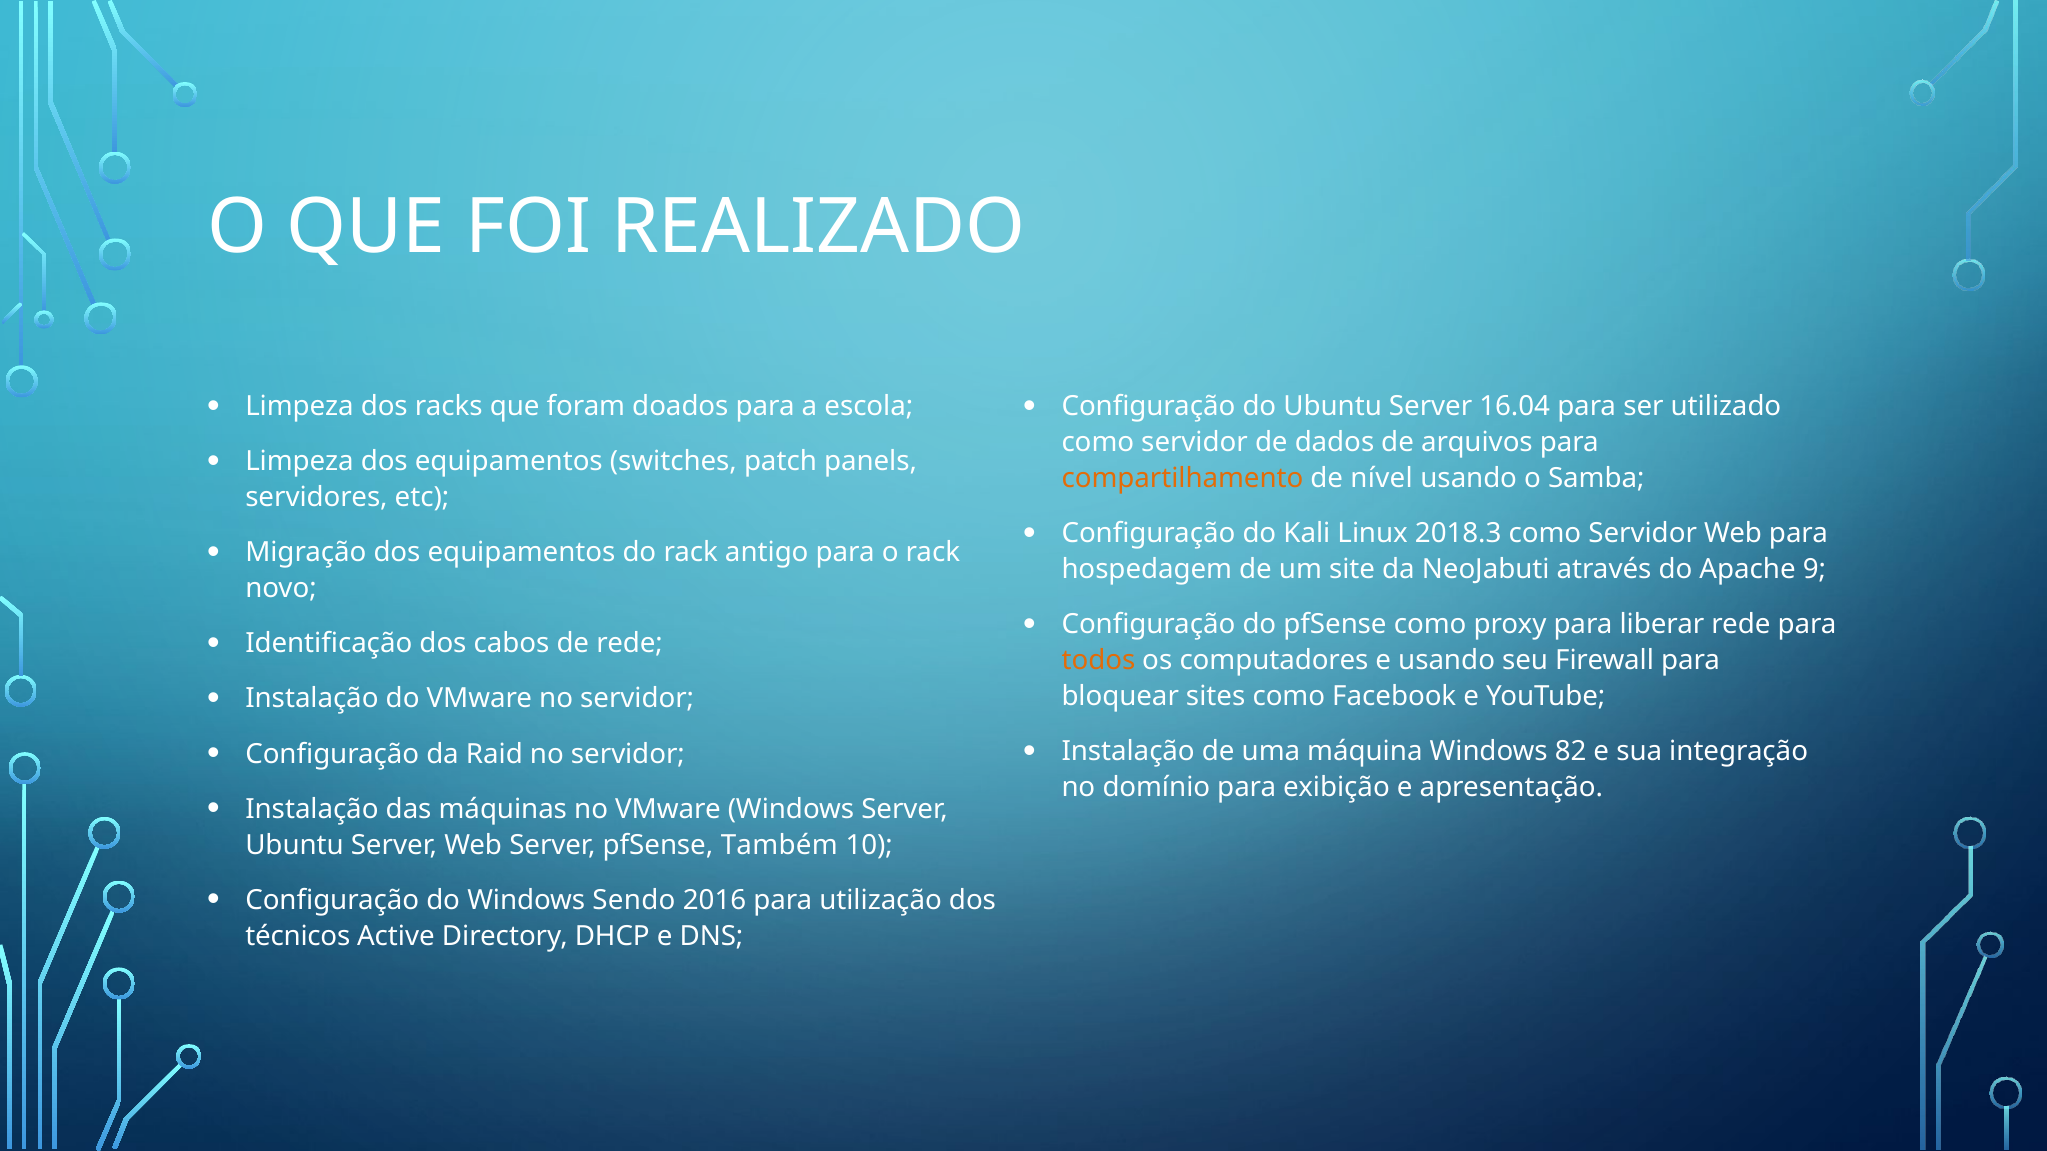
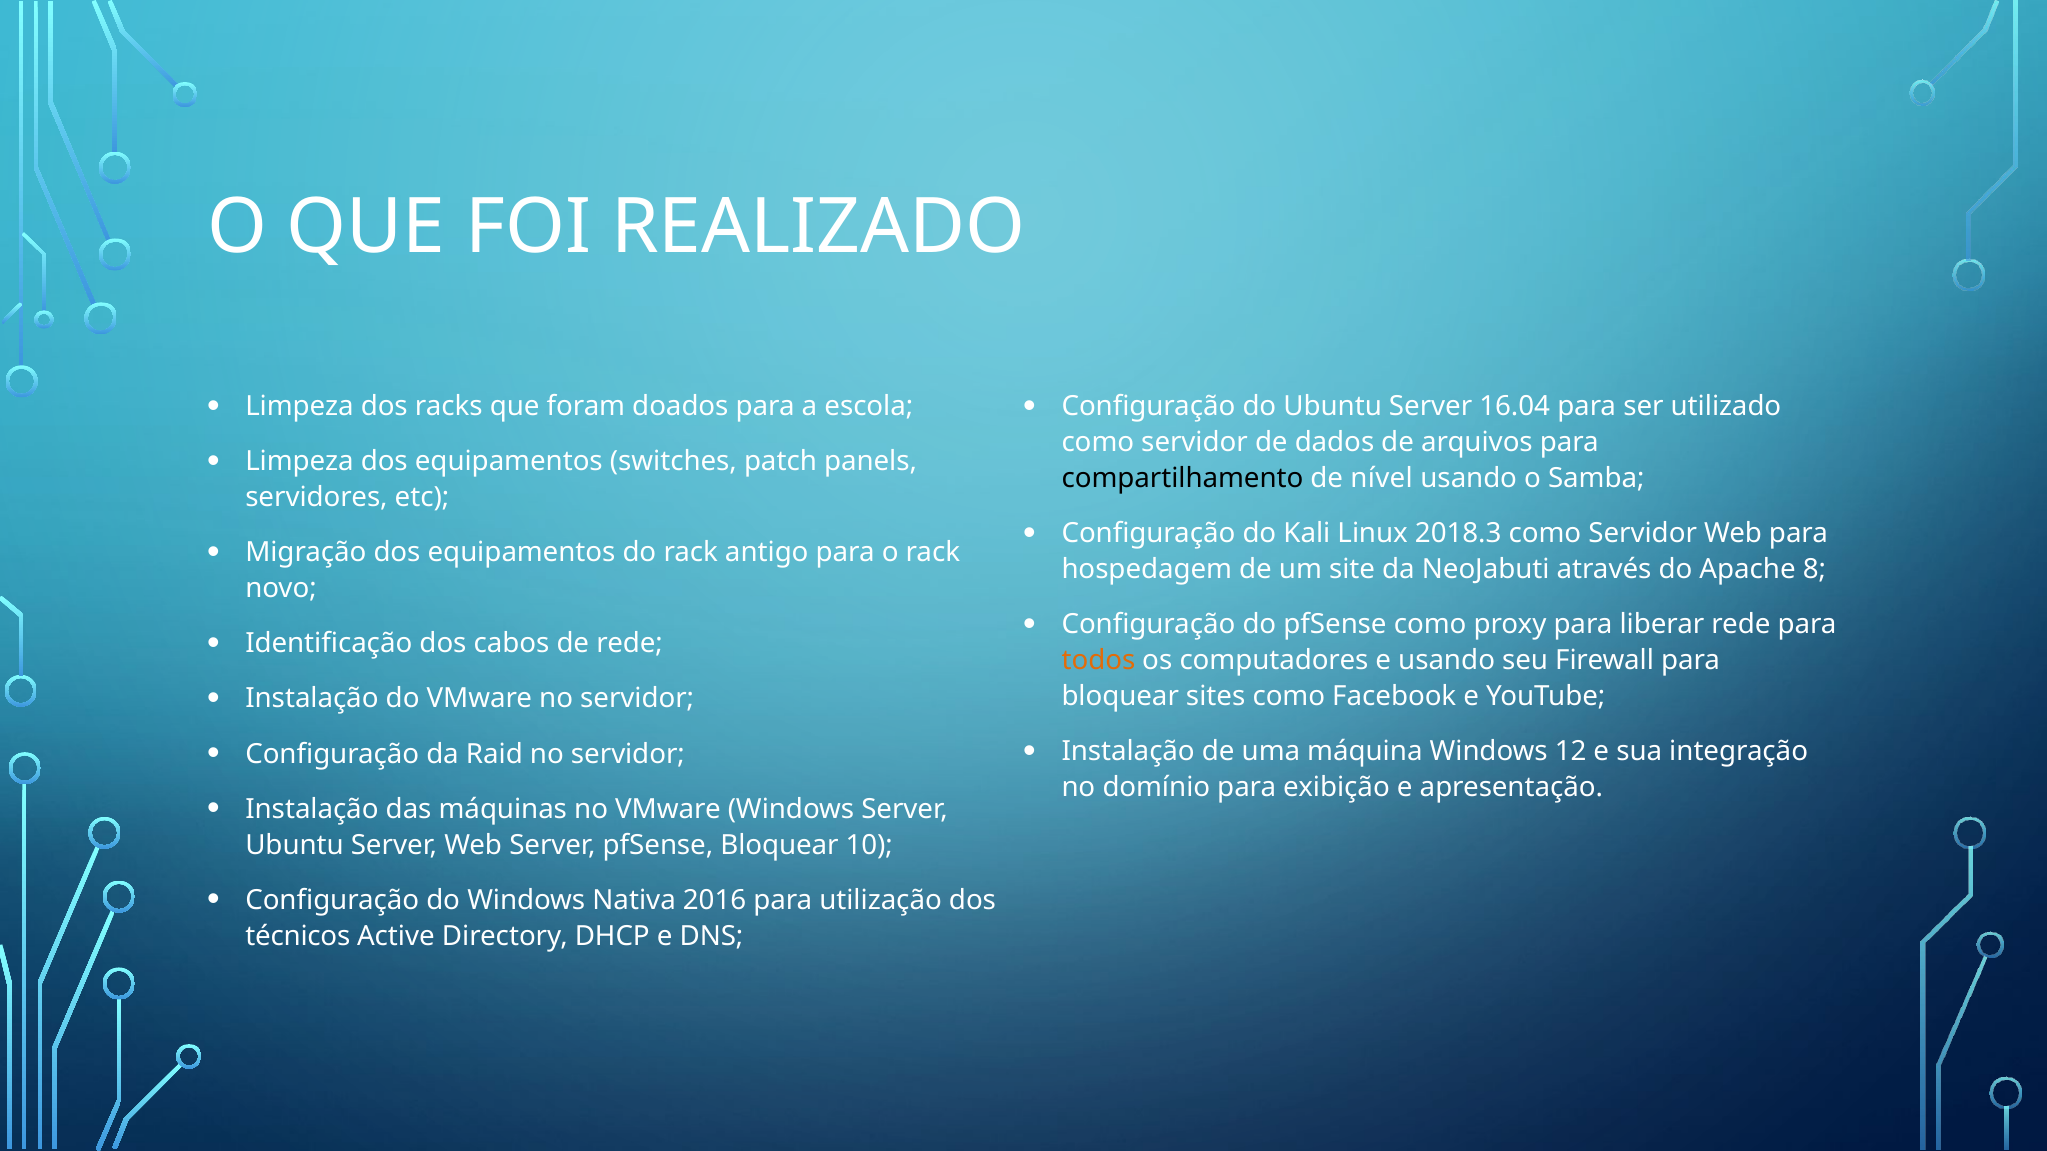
compartilhamento colour: orange -> black
9: 9 -> 8
82: 82 -> 12
pfSense Também: Também -> Bloquear
Sendo: Sendo -> Nativa
